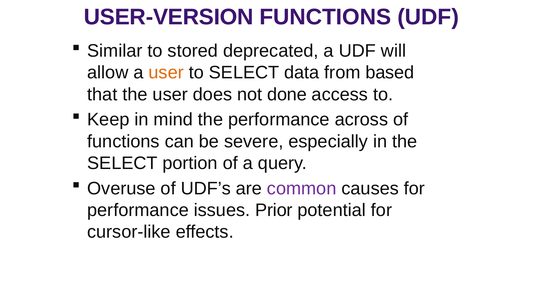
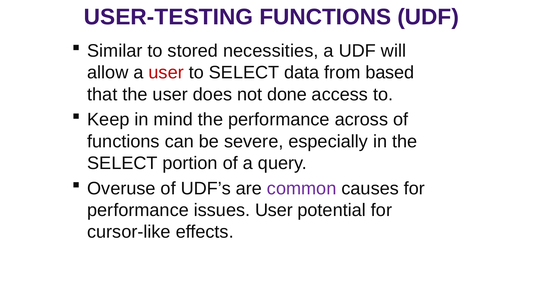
USER-VERSION: USER-VERSION -> USER-TESTING
deprecated: deprecated -> necessities
user at (166, 73) colour: orange -> red
issues Prior: Prior -> User
